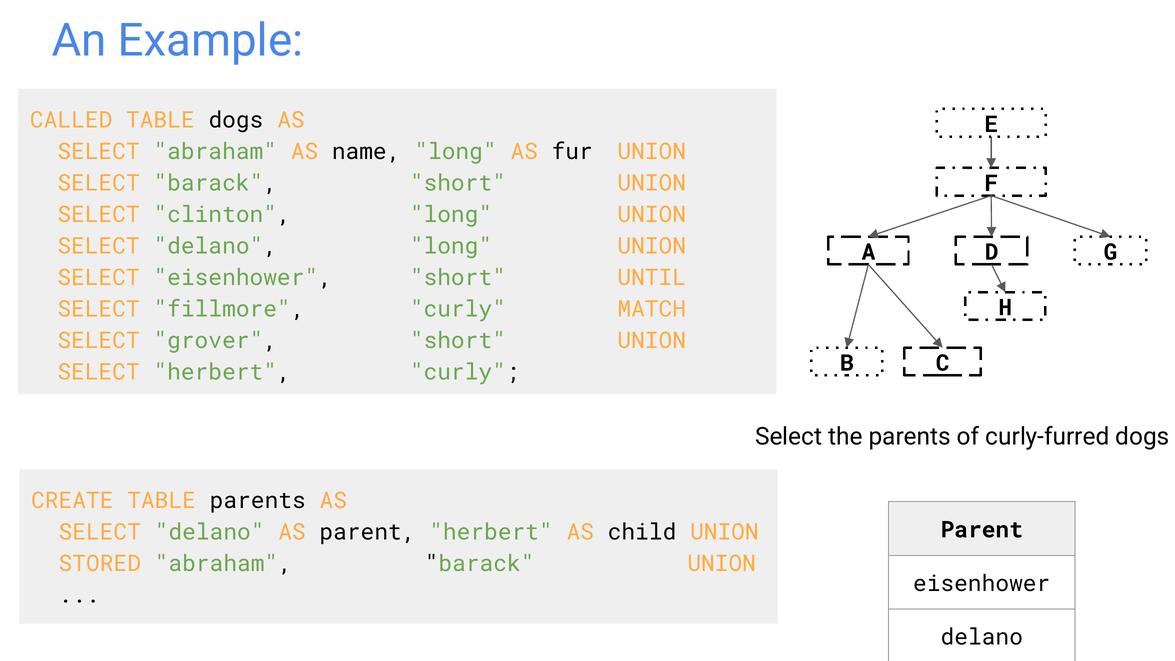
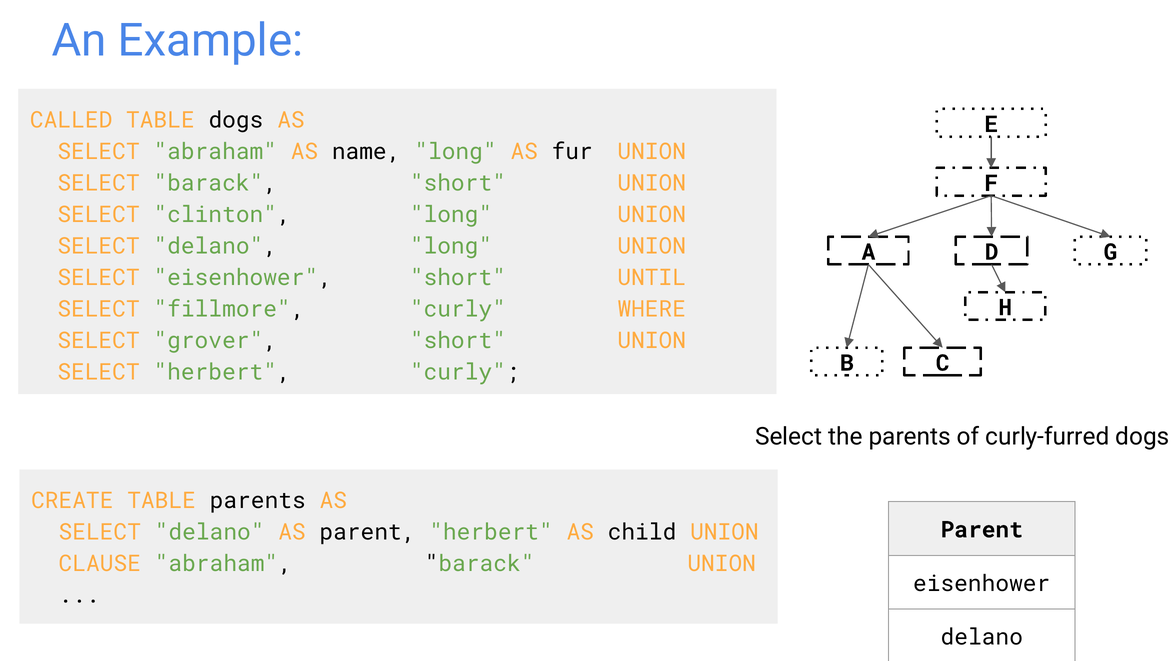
MATCH: MATCH -> WHERE
STORED: STORED -> CLAUSE
